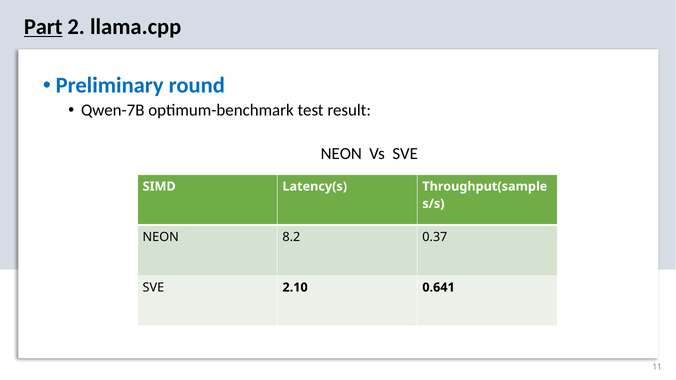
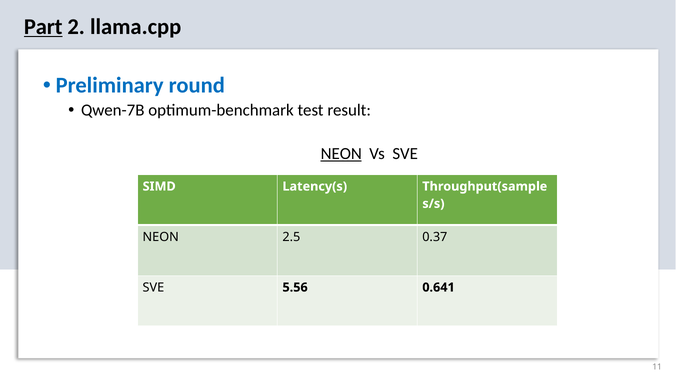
NEON at (341, 154) underline: none -> present
8.2: 8.2 -> 2.5
2.10: 2.10 -> 5.56
